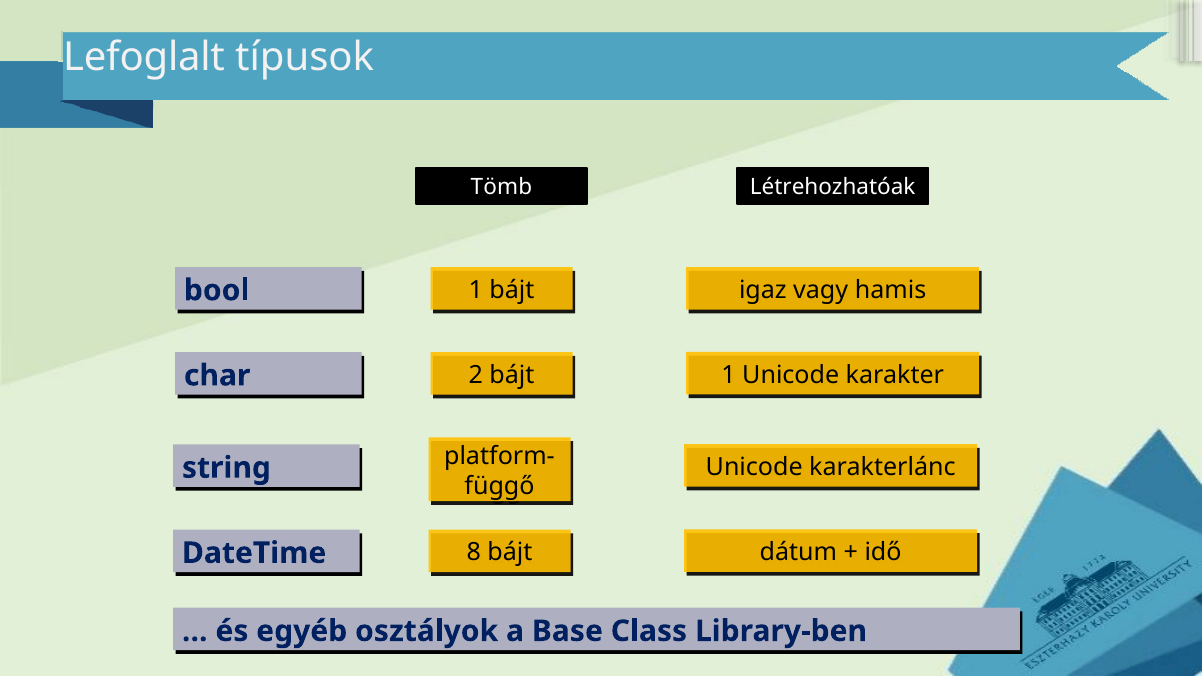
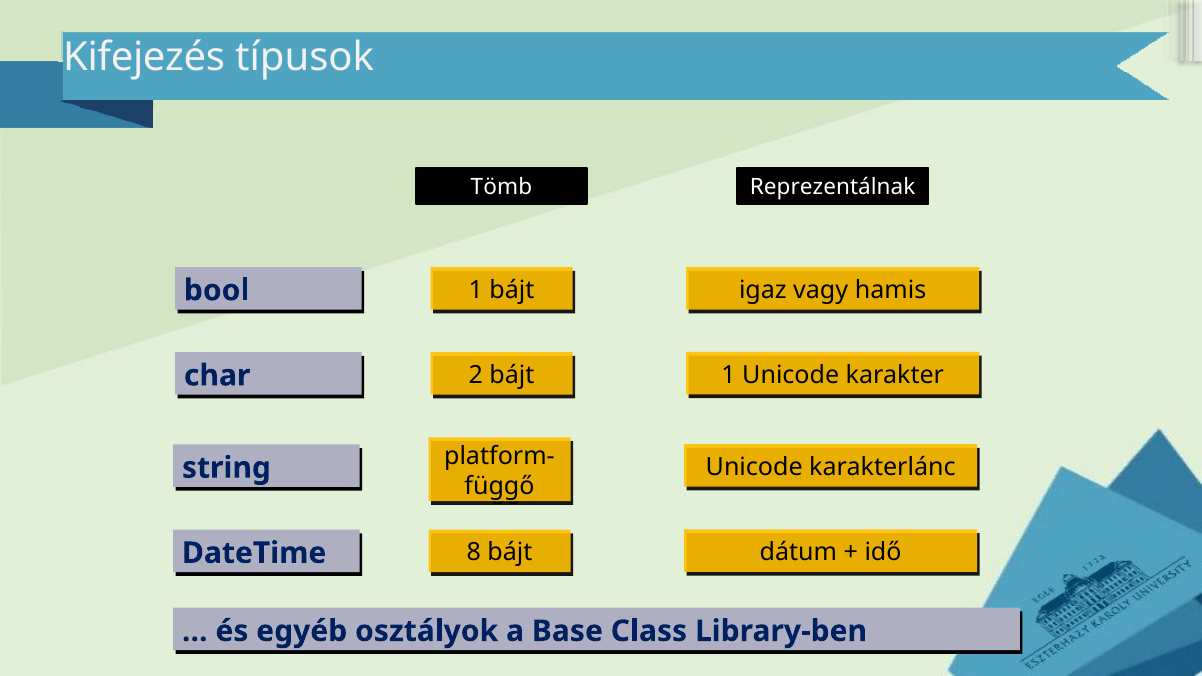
Lefoglalt: Lefoglalt -> Kifejezés
Létrehozhatóak: Létrehozhatóak -> Reprezentálnak
